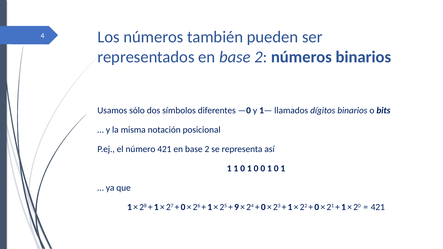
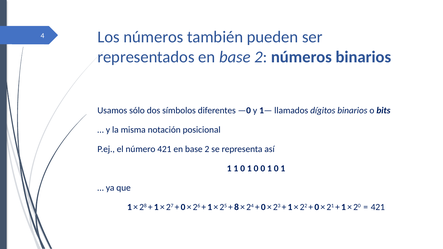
9: 9 -> 8
